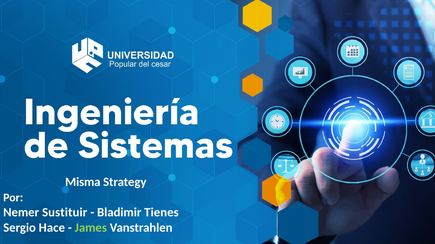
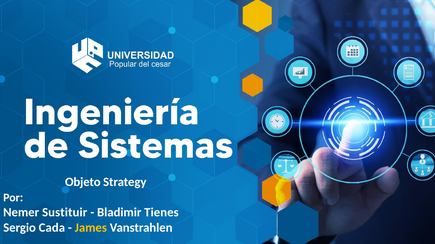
Misma: Misma -> Objeto
Hace: Hace -> Cada
James colour: light green -> yellow
